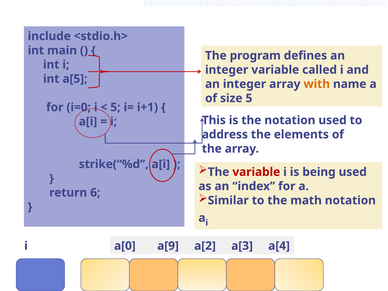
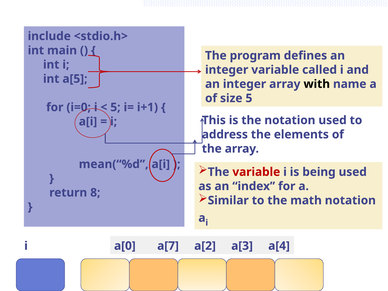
with colour: orange -> black
strike(“%d: strike(“%d -> mean(“%d
6: 6 -> 8
a[9: a[9 -> a[7
